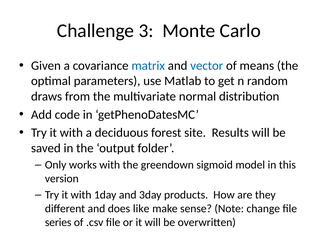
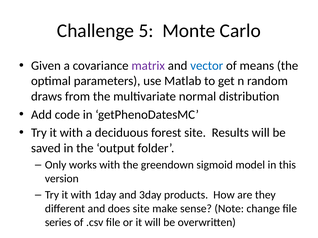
3: 3 -> 5
matrix colour: blue -> purple
does like: like -> site
